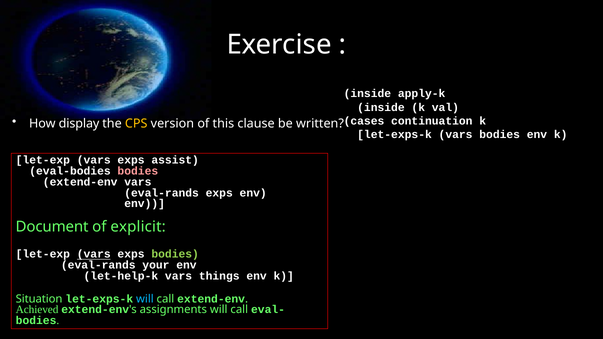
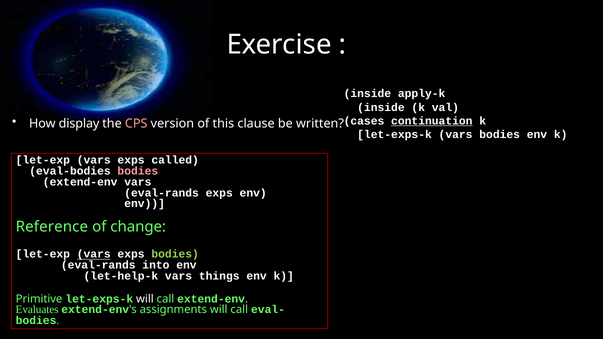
continuation underline: none -> present
CPS colour: yellow -> pink
assist: assist -> called
Document: Document -> Reference
explicit: explicit -> change
your: your -> into
Situation: Situation -> Primitive
will at (145, 299) colour: light blue -> white
Achieved: Achieved -> Evaluates
